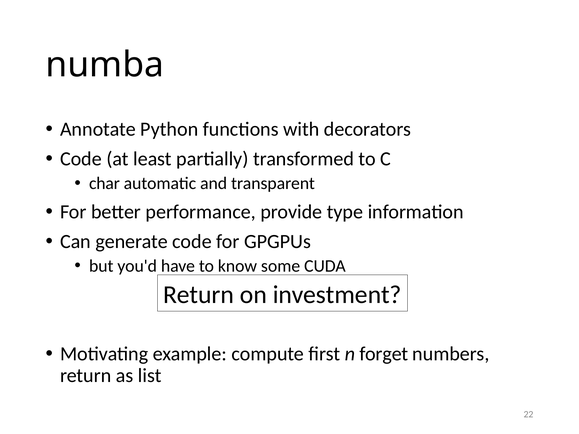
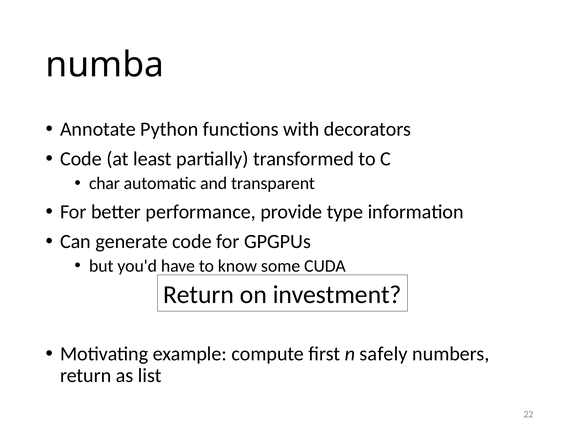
forget: forget -> safely
